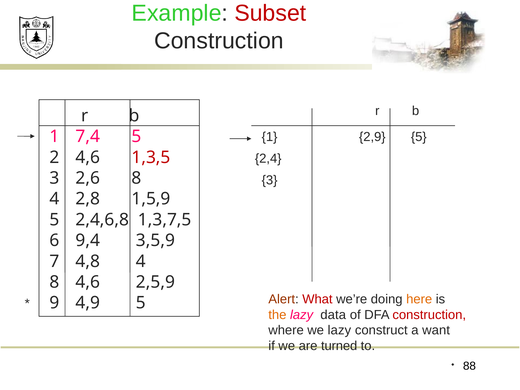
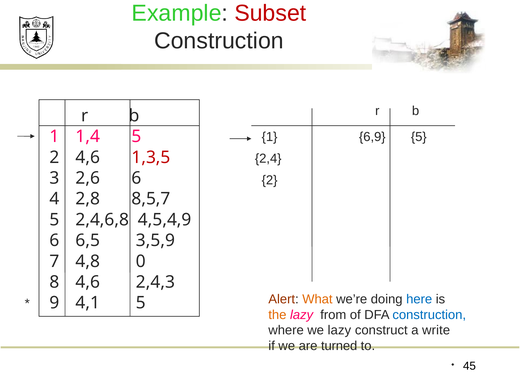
2,9: 2,9 -> 6,9
7,4: 7,4 -> 1,4
2,6 8: 8 -> 6
3 at (270, 180): 3 -> 2
1,5,9: 1,5,9 -> 8,5,7
1,3,7,5: 1,3,7,5 -> 4,5,4,9
9,4: 9,4 -> 6,5
4,8 4: 4 -> 0
2,5,9: 2,5,9 -> 2,4,3
What colour: red -> orange
here colour: orange -> blue
4,9: 4,9 -> 4,1
data: data -> from
construction at (429, 315) colour: red -> blue
want: want -> write
88: 88 -> 45
